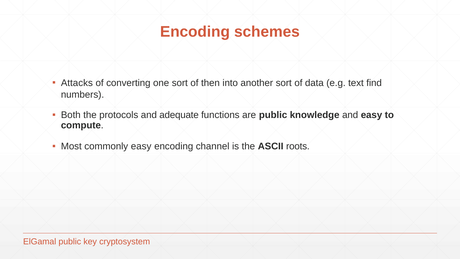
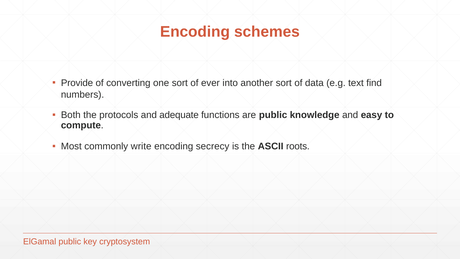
Attacks: Attacks -> Provide
then: then -> ever
commonly easy: easy -> write
channel: channel -> secrecy
